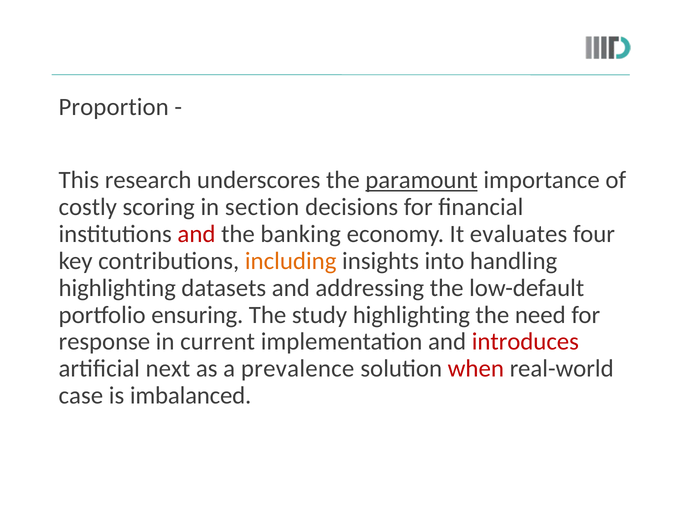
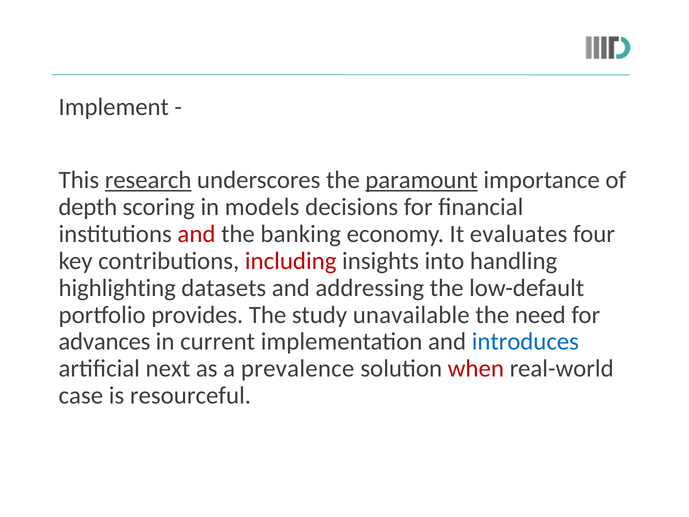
Proportion: Proportion -> Implement
research underline: none -> present
costly: costly -> depth
section: section -> models
including colour: orange -> red
ensuring: ensuring -> provides
study highlighting: highlighting -> unavailable
response: response -> advances
introduces colour: red -> blue
imbalanced: imbalanced -> resourceful
